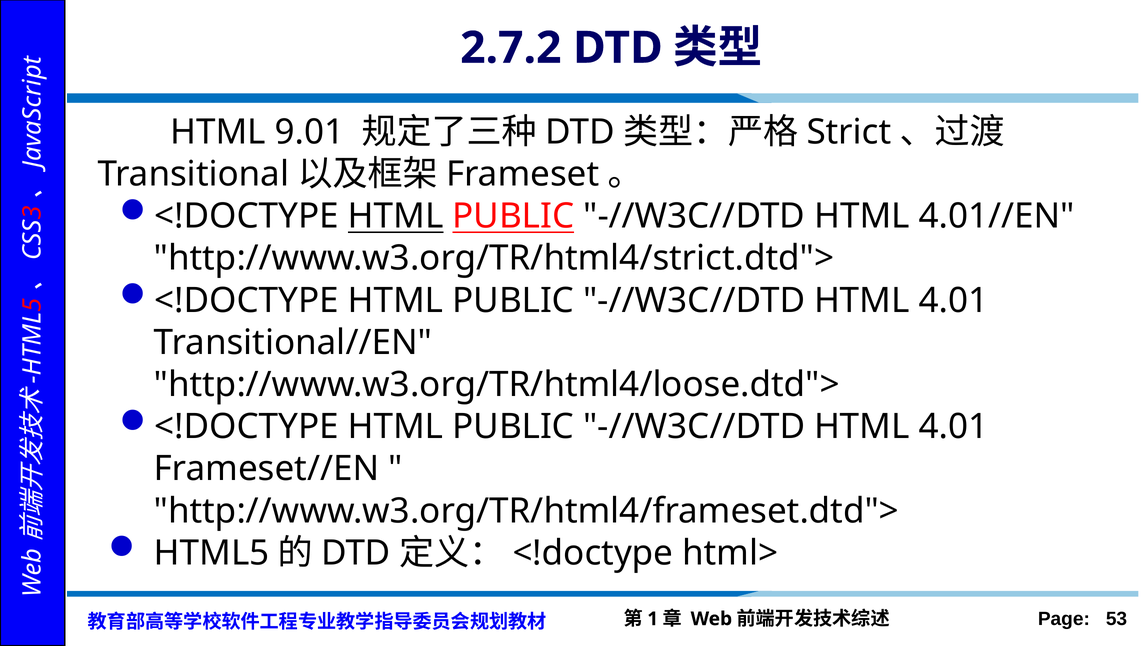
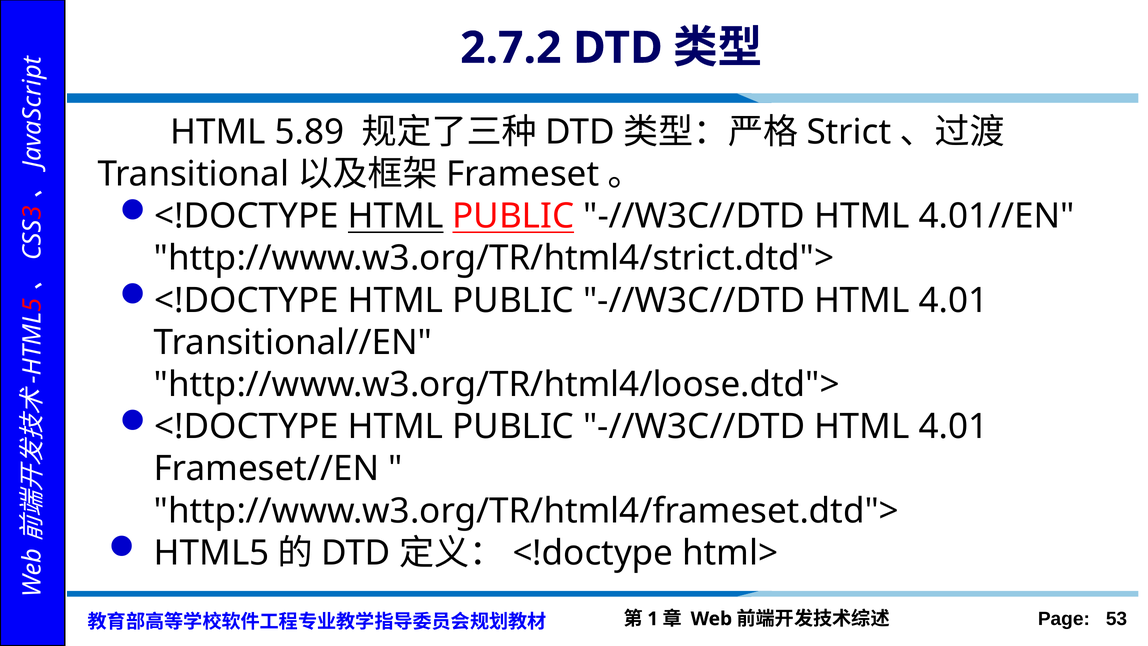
9.01: 9.01 -> 5.89
